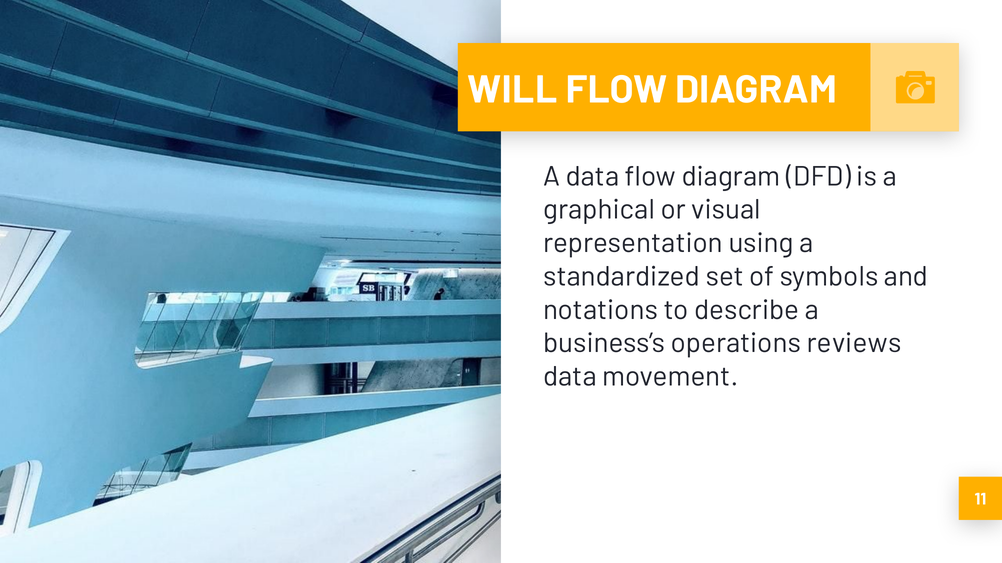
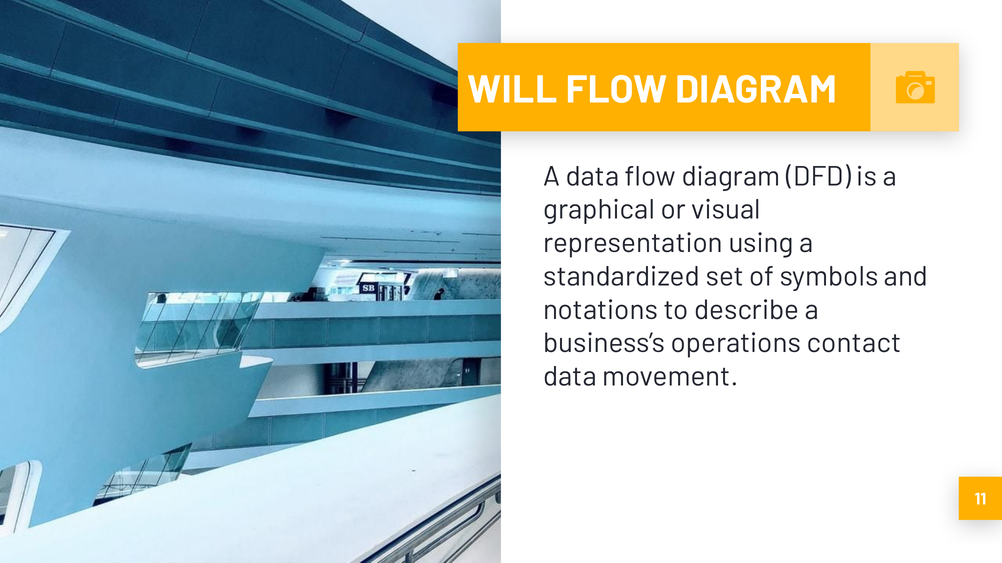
reviews: reviews -> contact
